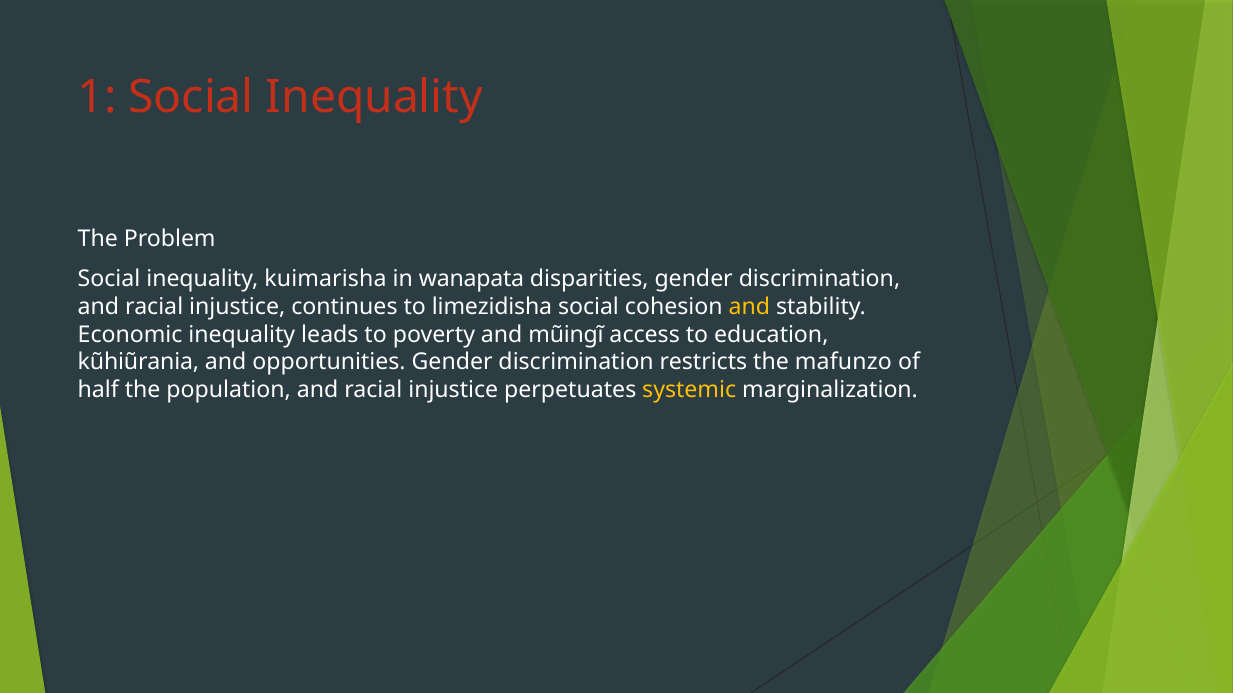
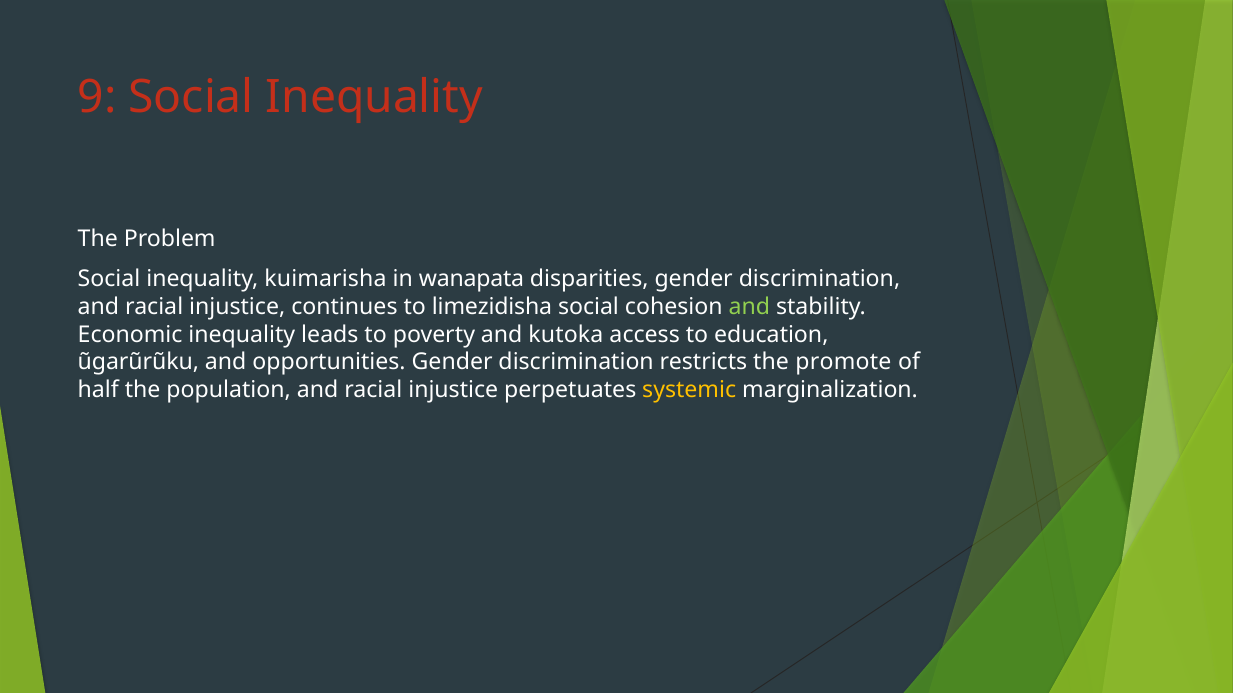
1: 1 -> 9
and at (749, 307) colour: yellow -> light green
mũingĩ: mũingĩ -> kutoka
kũhiũrania: kũhiũrania -> ũgarũrũku
mafunzo: mafunzo -> promote
